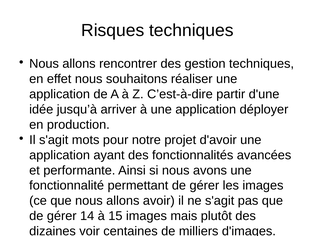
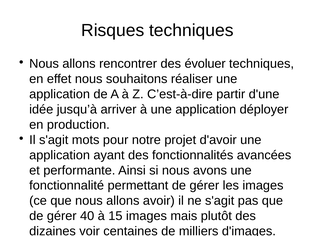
gestion: gestion -> évoluer
14: 14 -> 40
